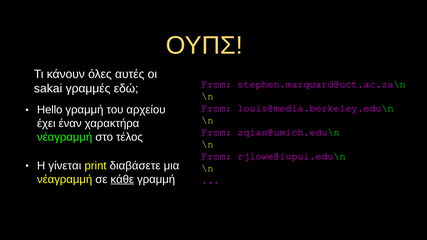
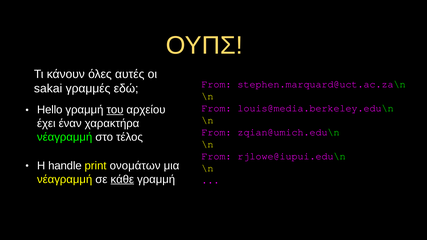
του underline: none -> present
γίνεται: γίνεται -> handle
διαβάσετε: διαβάσετε -> ονομάτων
